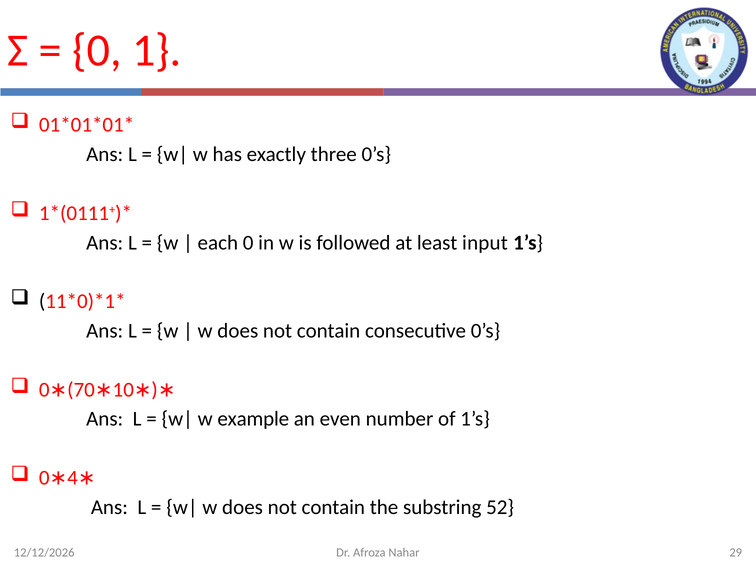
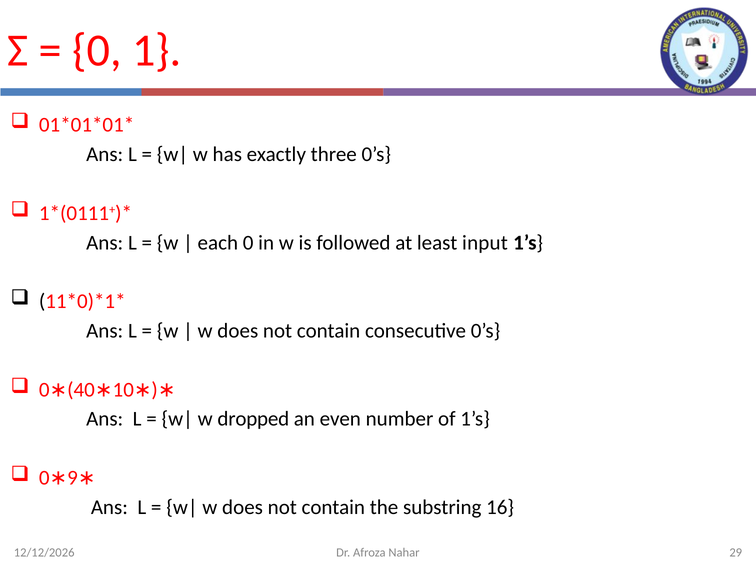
70: 70 -> 40
example: example -> dropped
4: 4 -> 9
52: 52 -> 16
